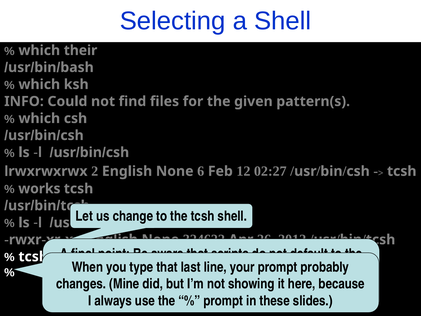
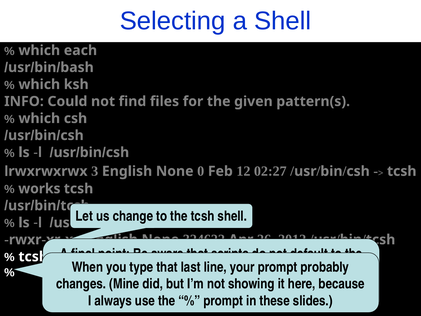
their: their -> each
2: 2 -> 3
6: 6 -> 0
